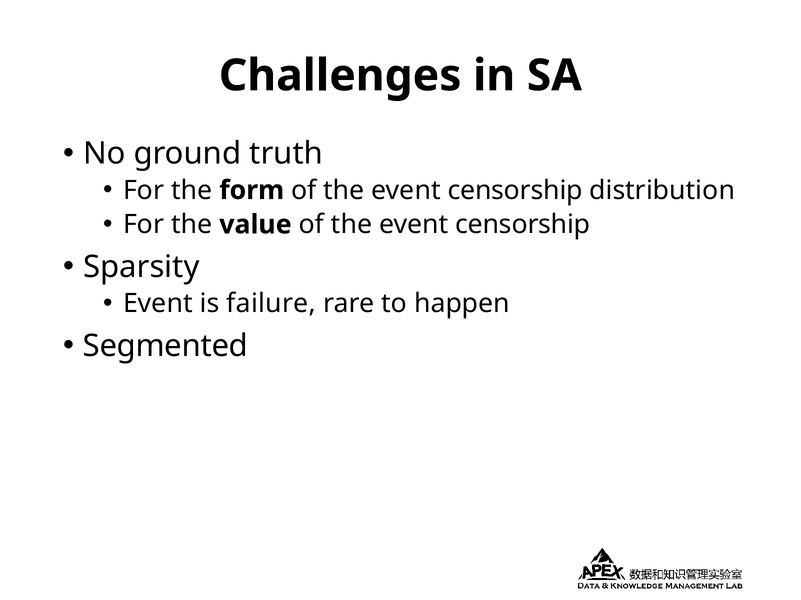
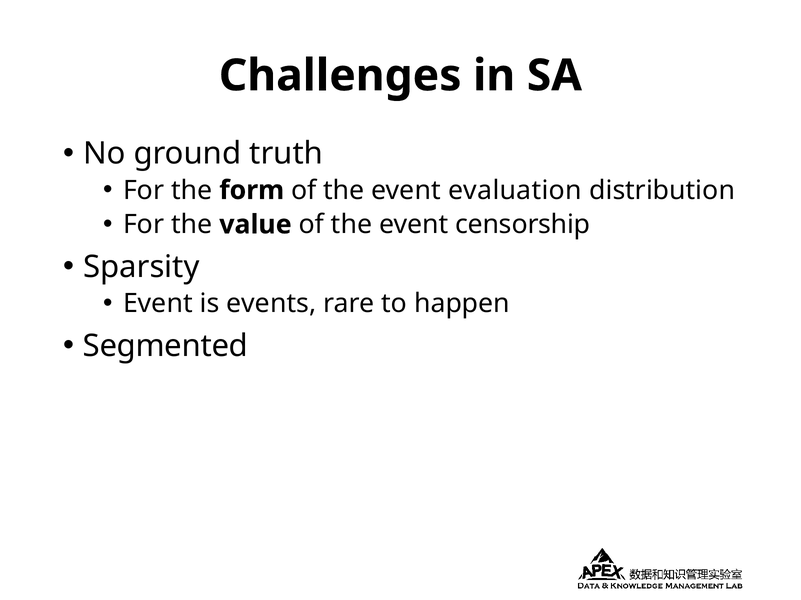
censorship at (515, 190): censorship -> evaluation
failure: failure -> events
